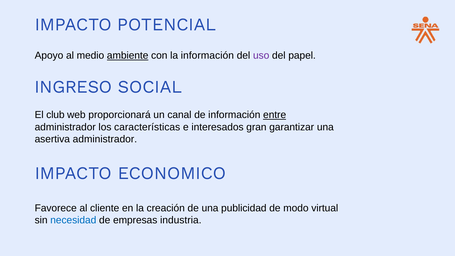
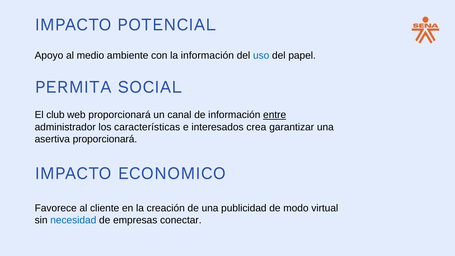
ambiente underline: present -> none
uso colour: purple -> blue
INGRESO: INGRESO -> PERMITA
gran: gran -> crea
asertiva administrador: administrador -> proporcionará
industria: industria -> conectar
